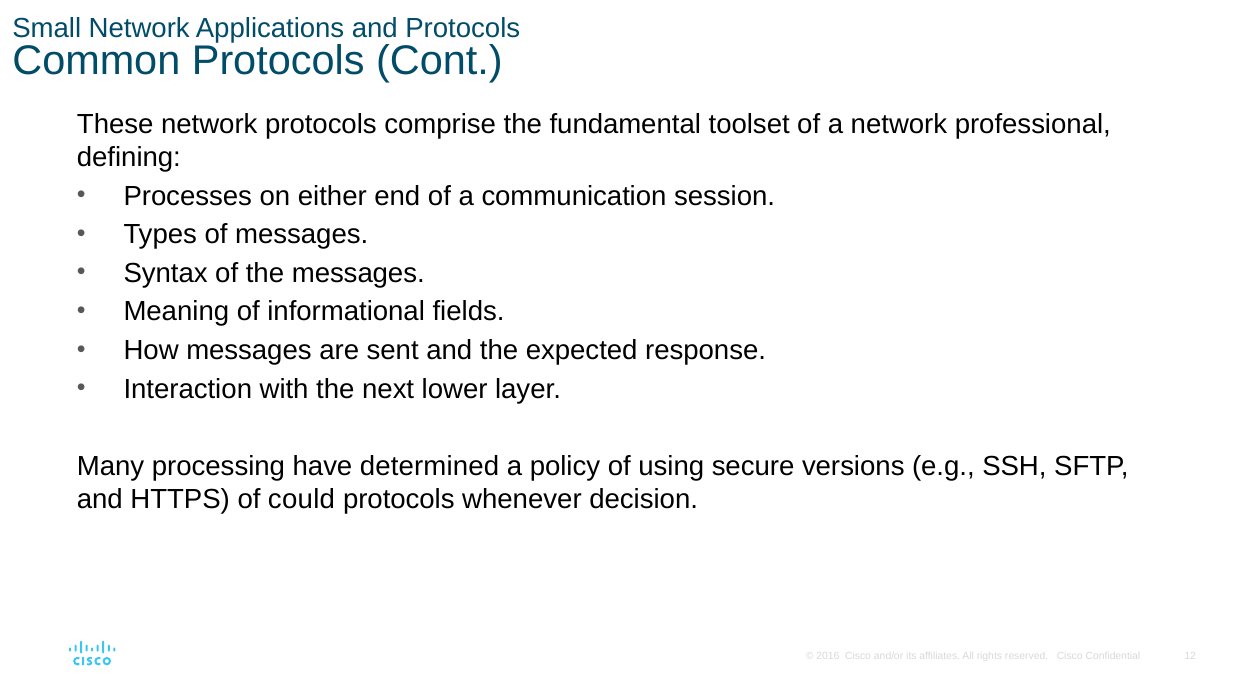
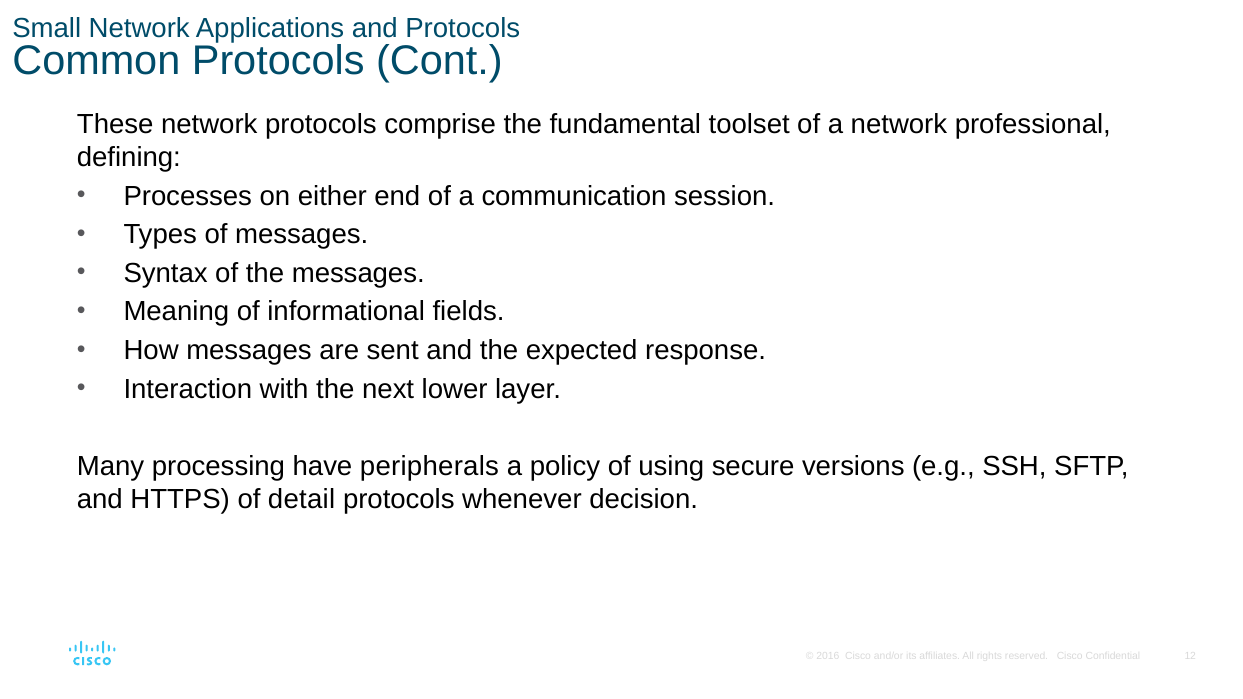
determined: determined -> peripherals
could: could -> detail
